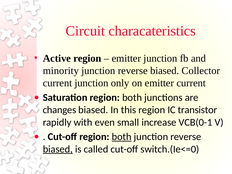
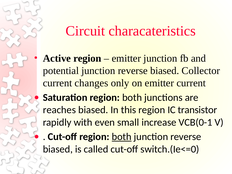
minority: minority -> potential
current junction: junction -> changes
changes: changes -> reaches
biased at (58, 149) underline: present -> none
